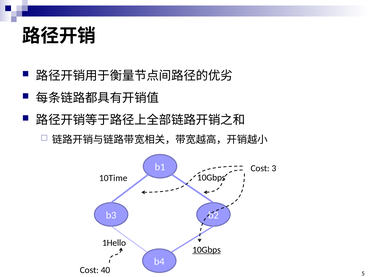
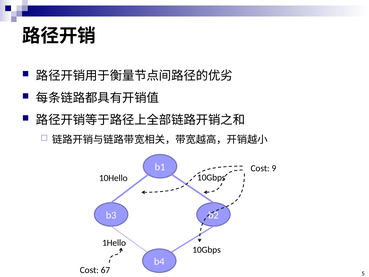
3: 3 -> 9
10Time: 10Time -> 10Hello
10Gbps at (207, 250) underline: present -> none
40: 40 -> 67
